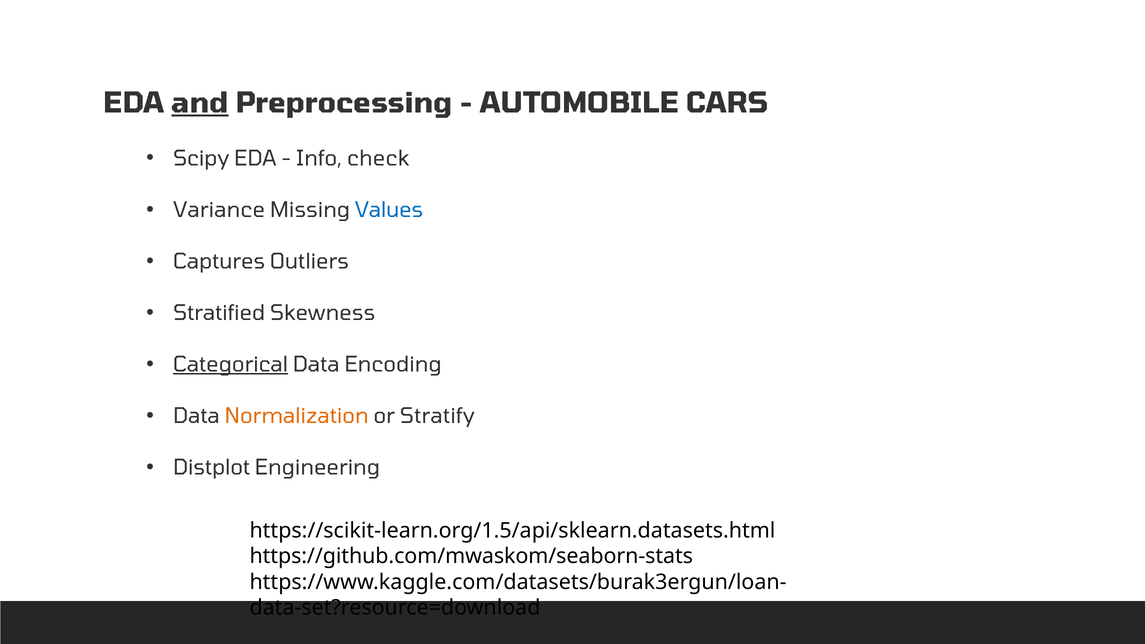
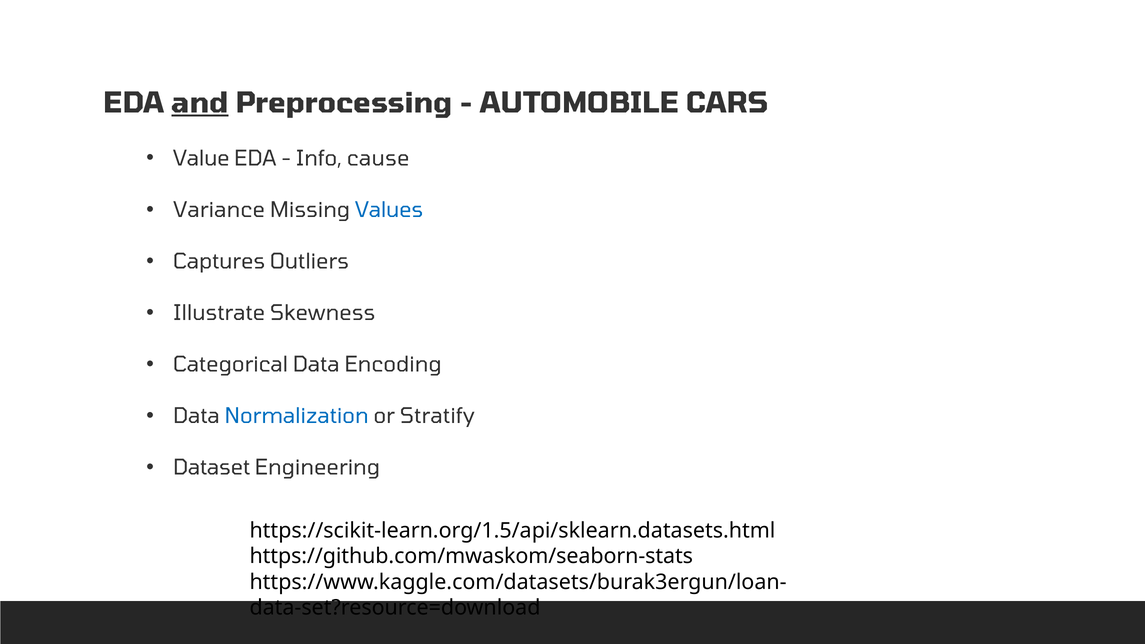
Scipy: Scipy -> Value
check: check -> cause
Stratified: Stratified -> Illustrate
Categorical underline: present -> none
Normalization colour: orange -> blue
Distplot: Distplot -> Dataset
